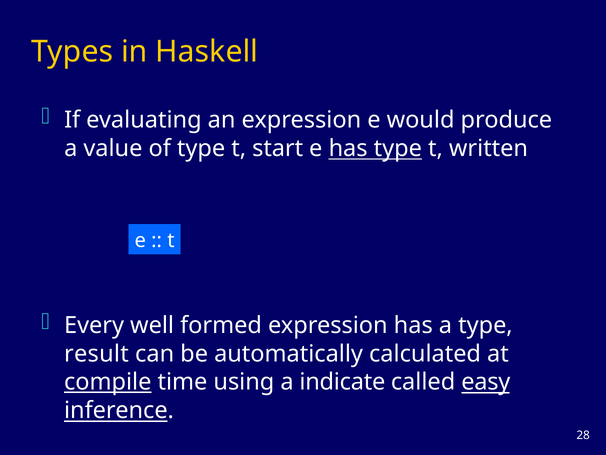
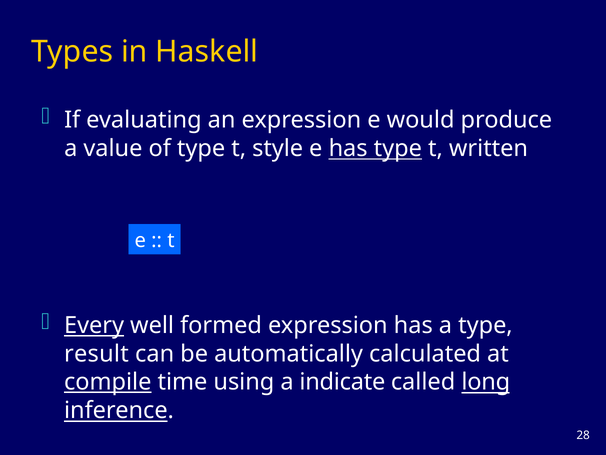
start: start -> style
Every underline: none -> present
easy: easy -> long
